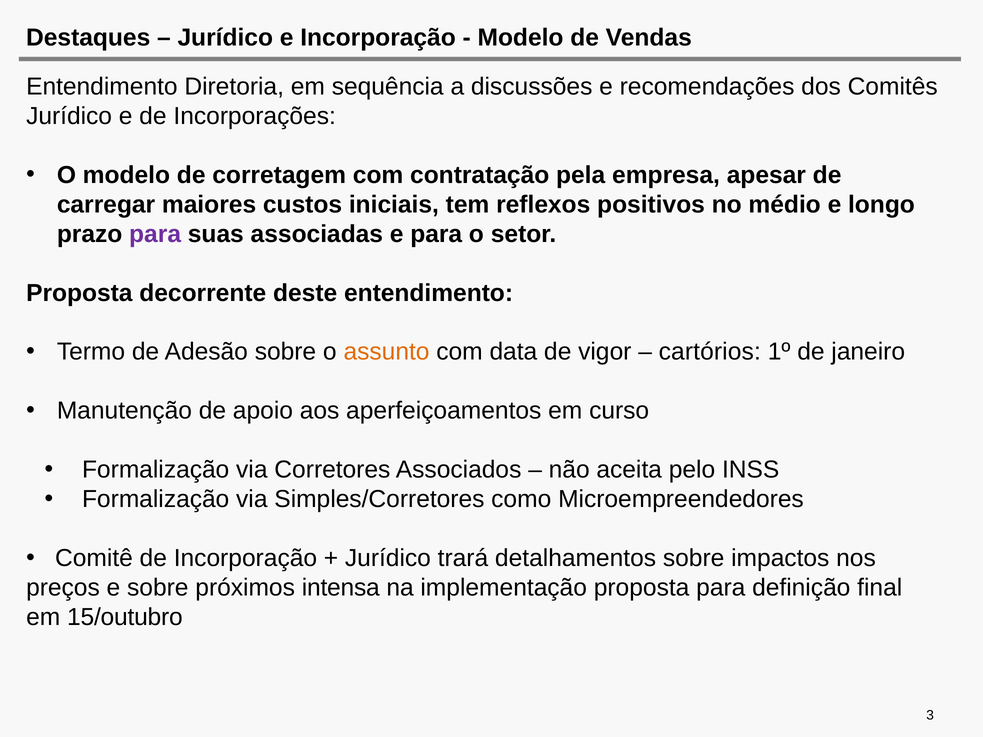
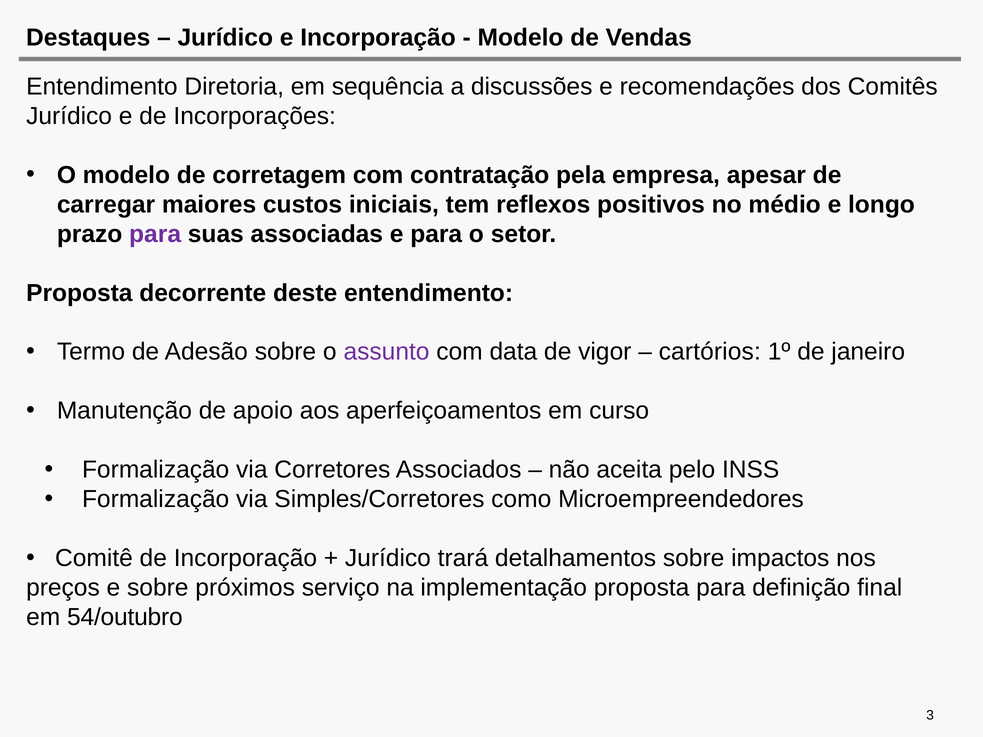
assunto colour: orange -> purple
intensa: intensa -> serviço
15/outubro: 15/outubro -> 54/outubro
